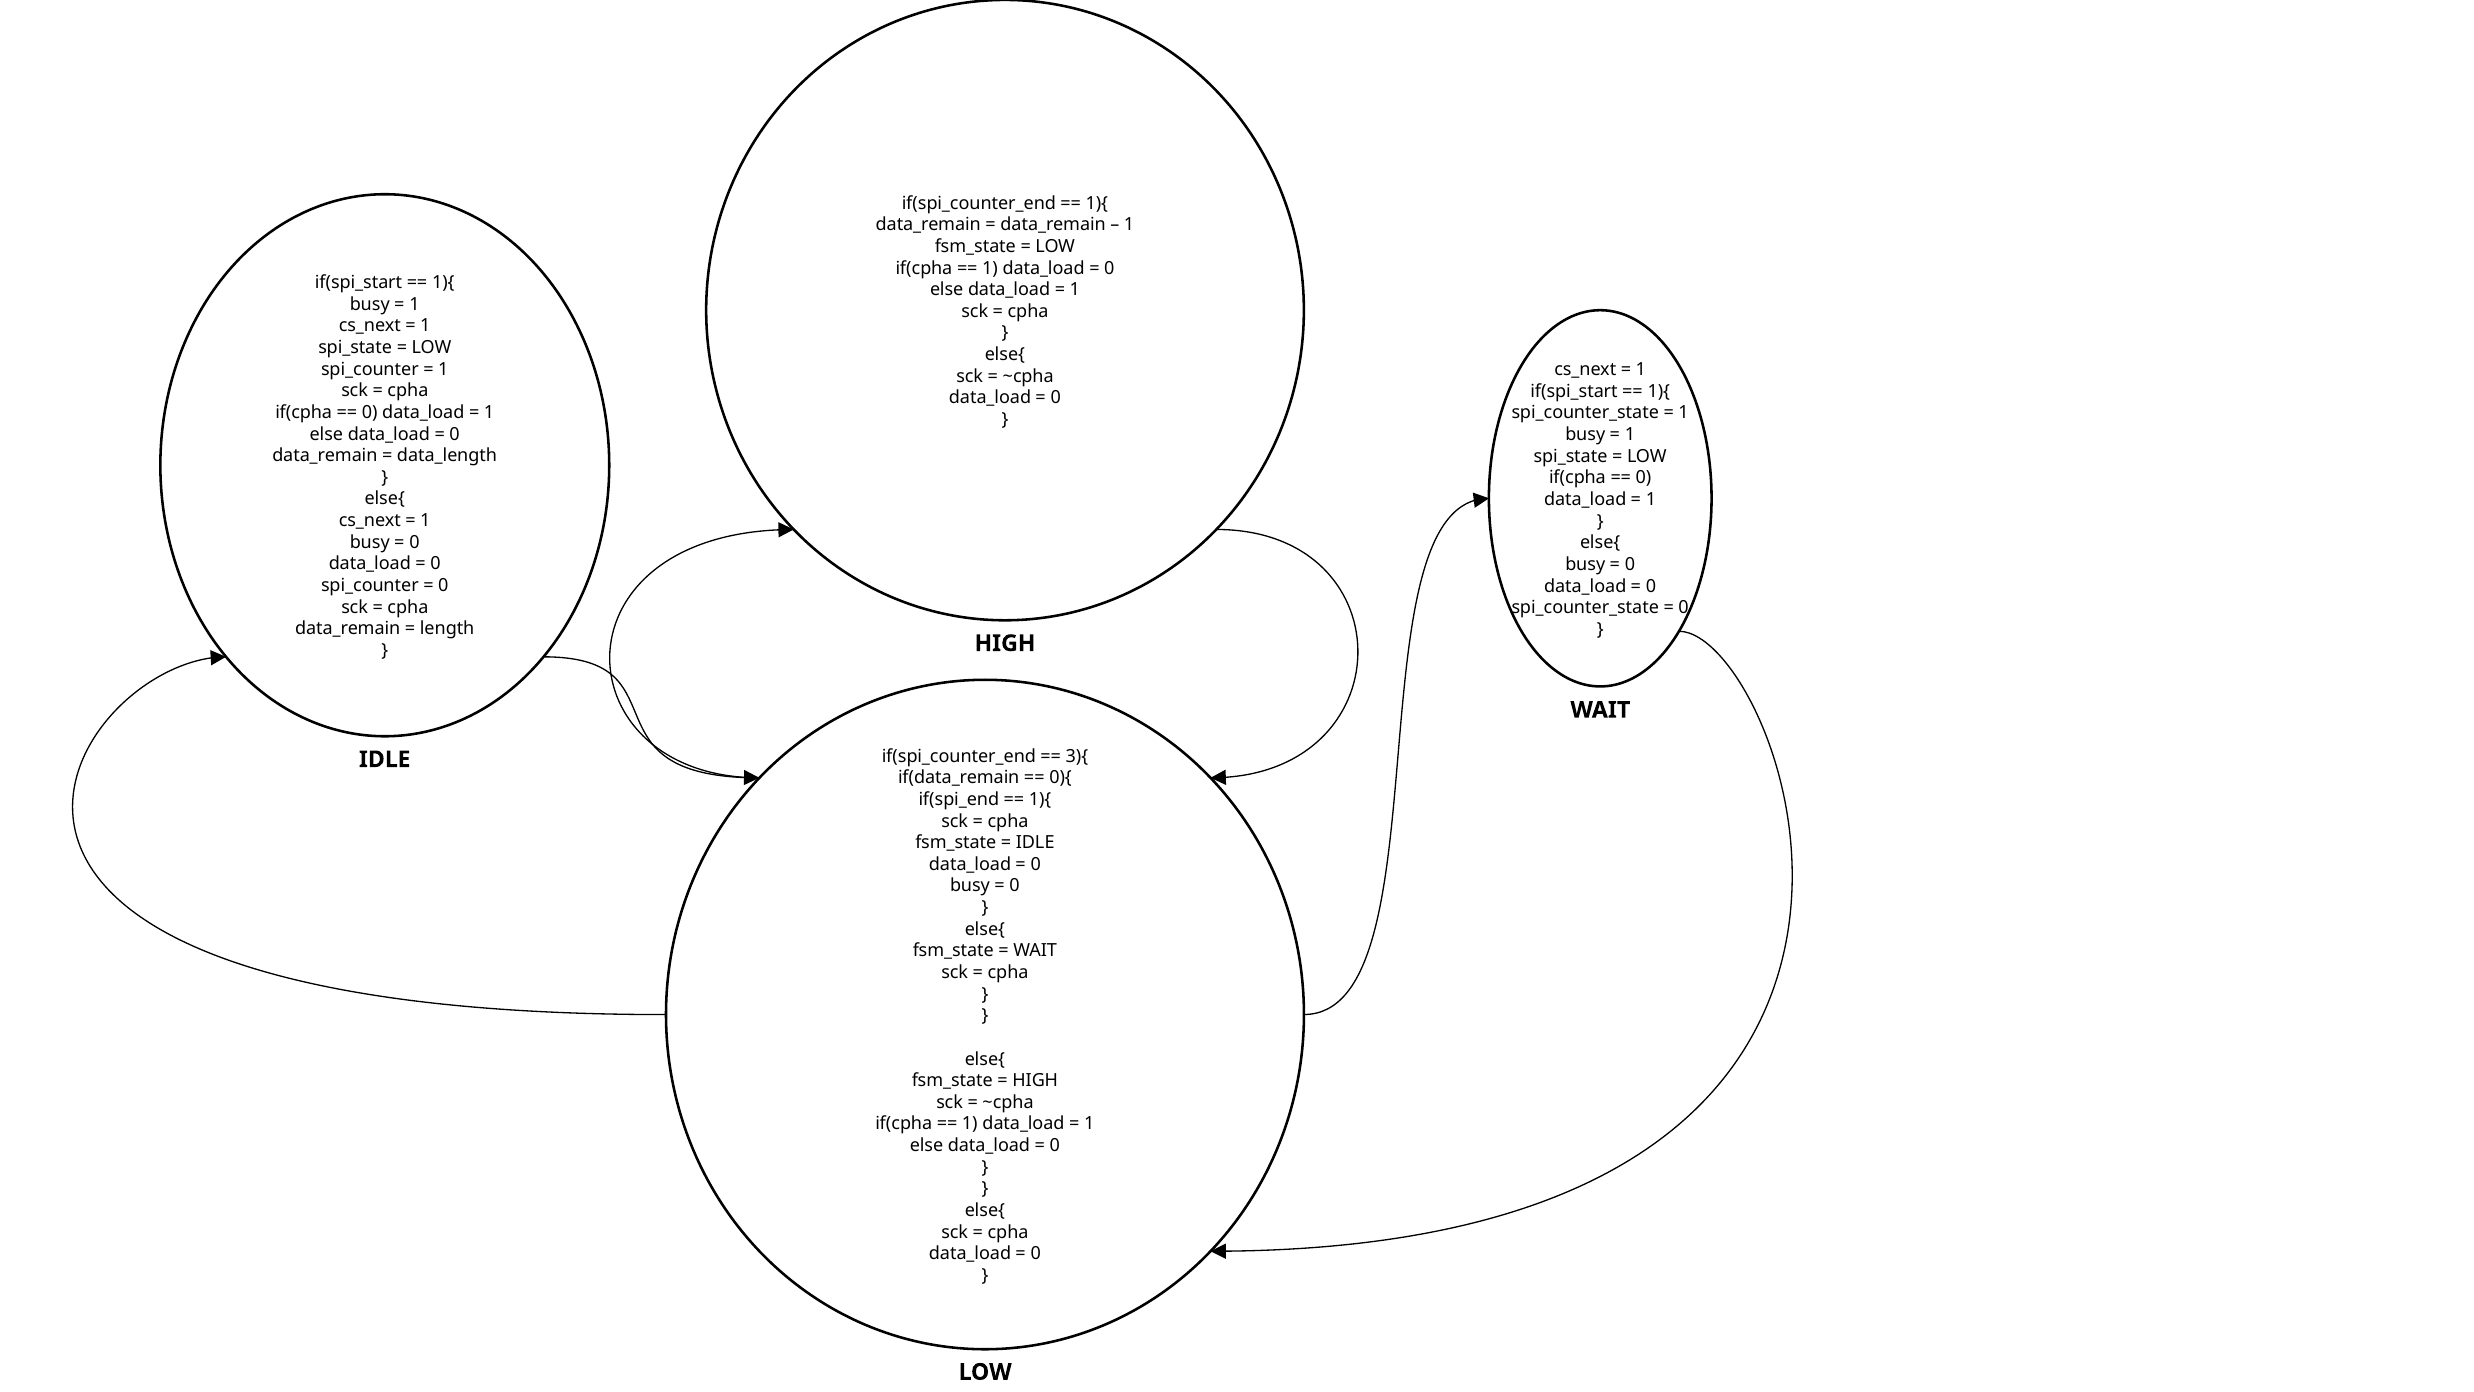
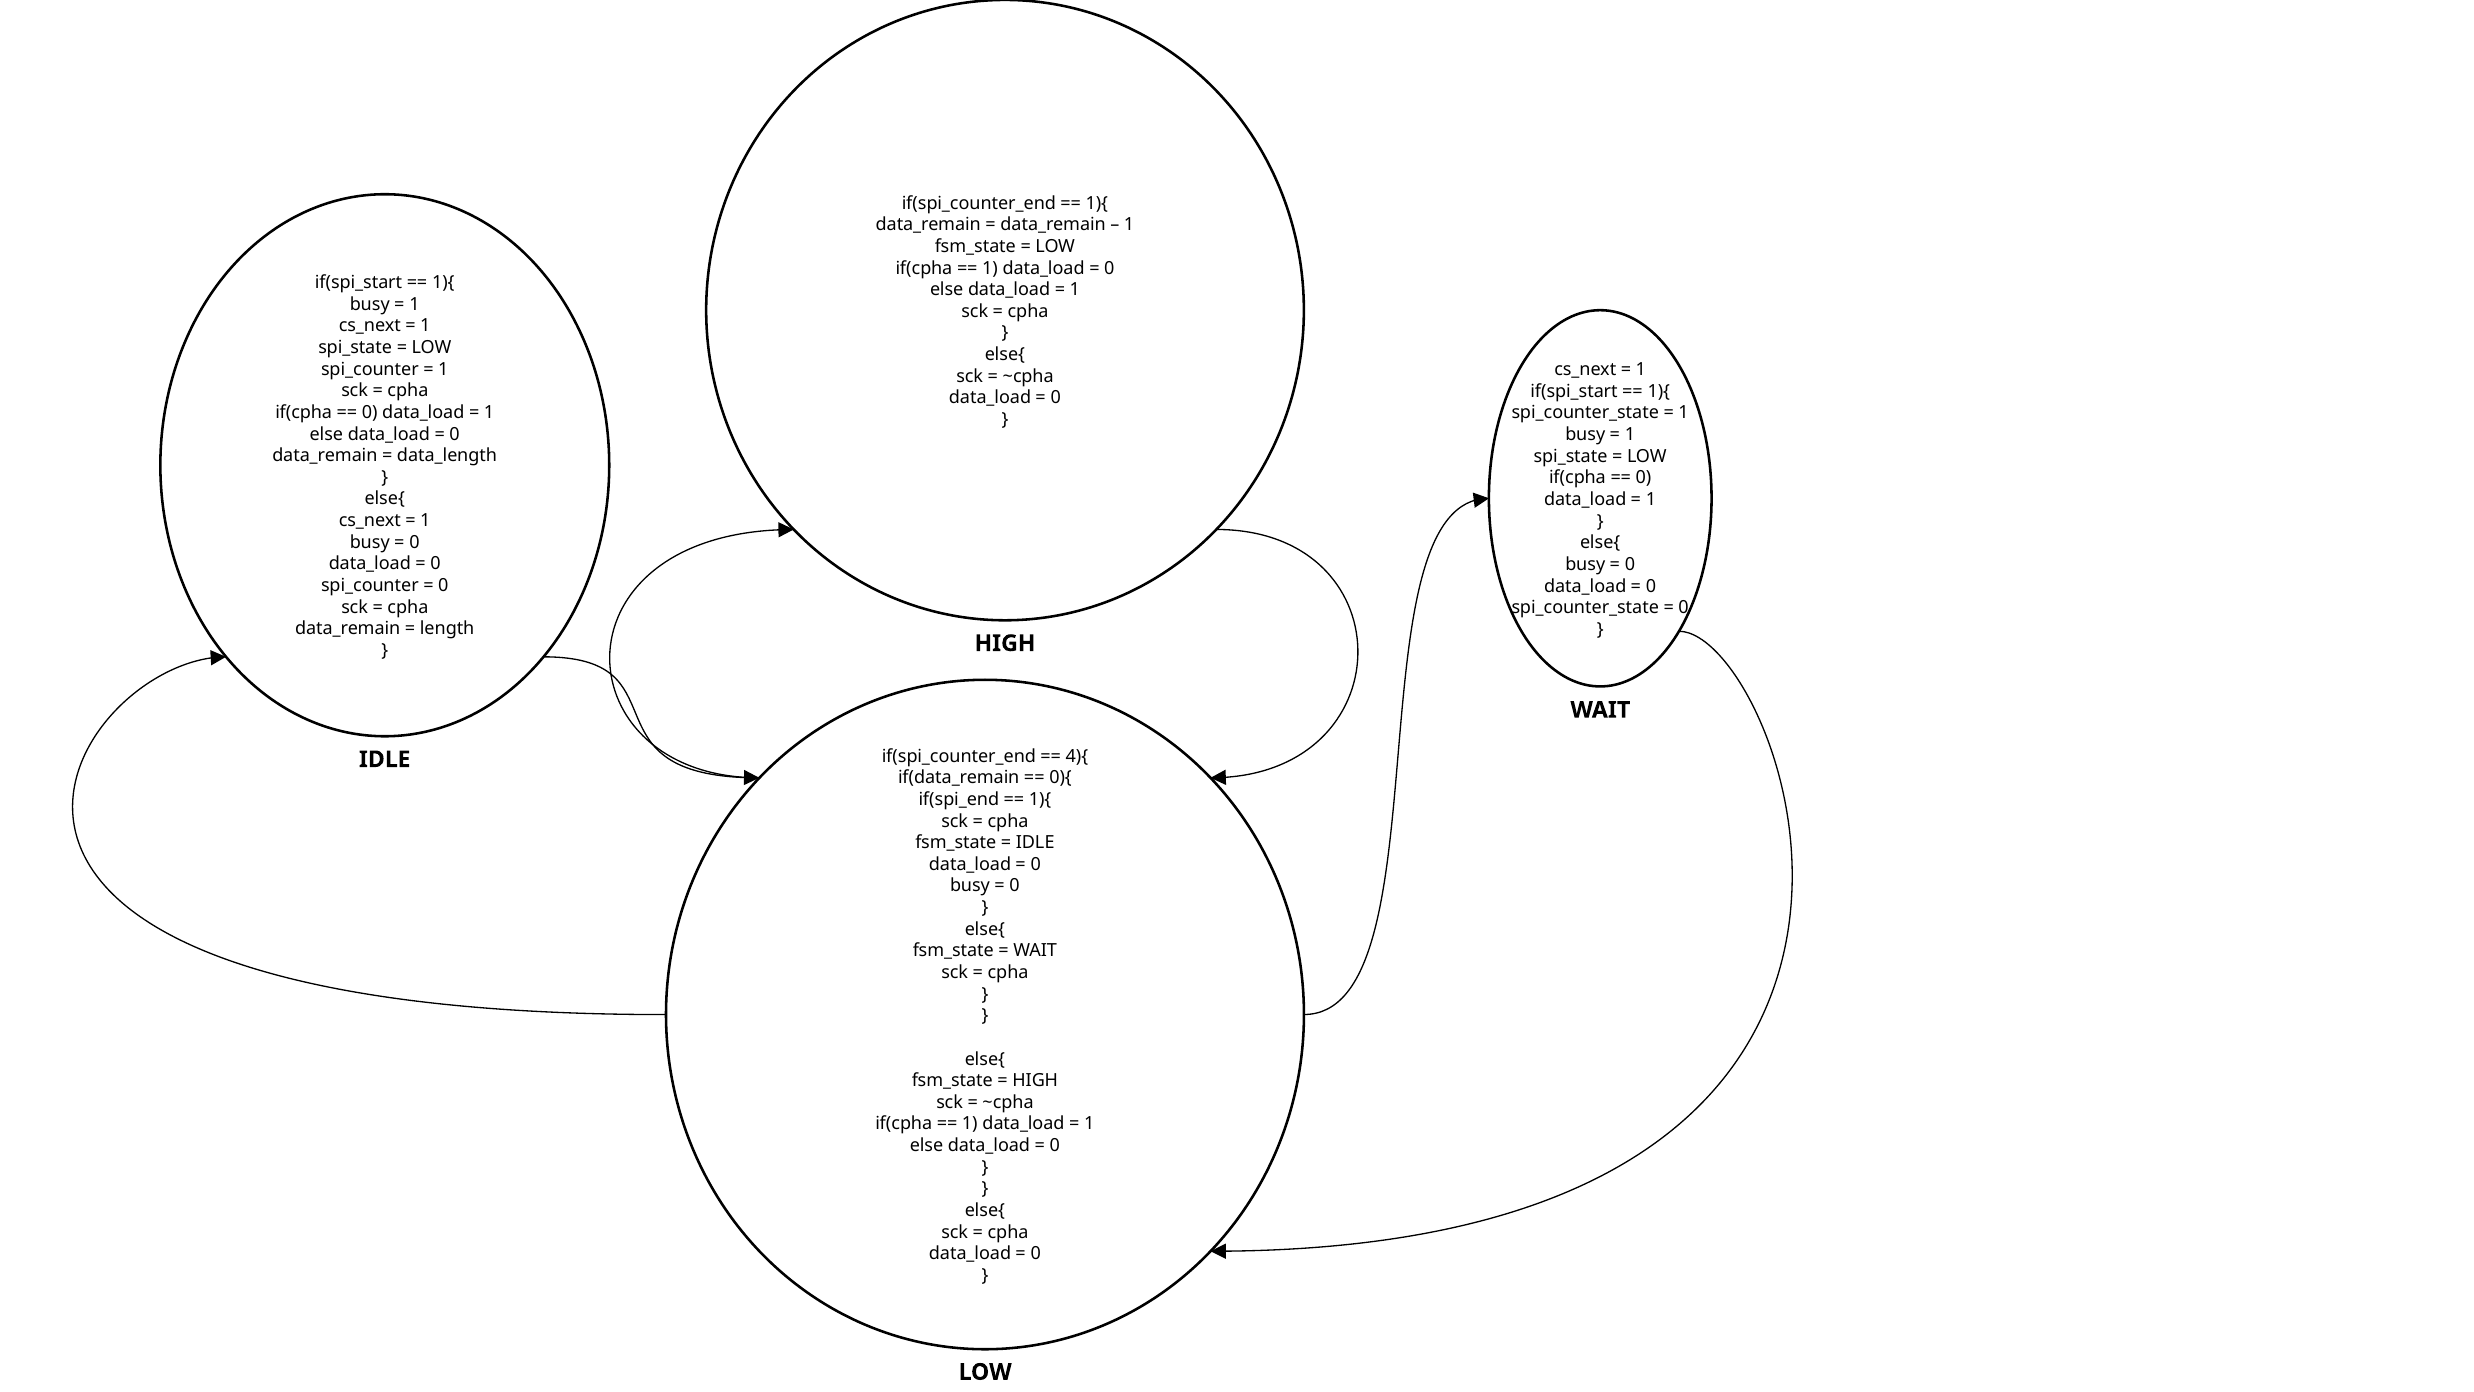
3){: 3){ -> 4){
